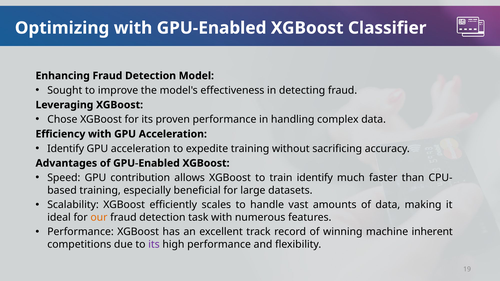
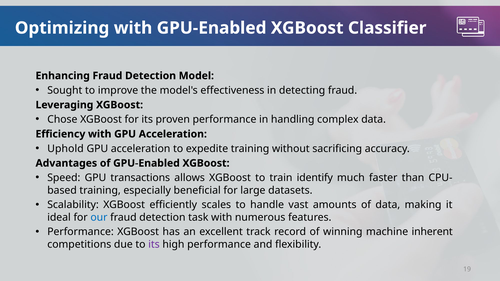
Identify at (66, 149): Identify -> Uphold
contribution: contribution -> transactions
our colour: orange -> blue
